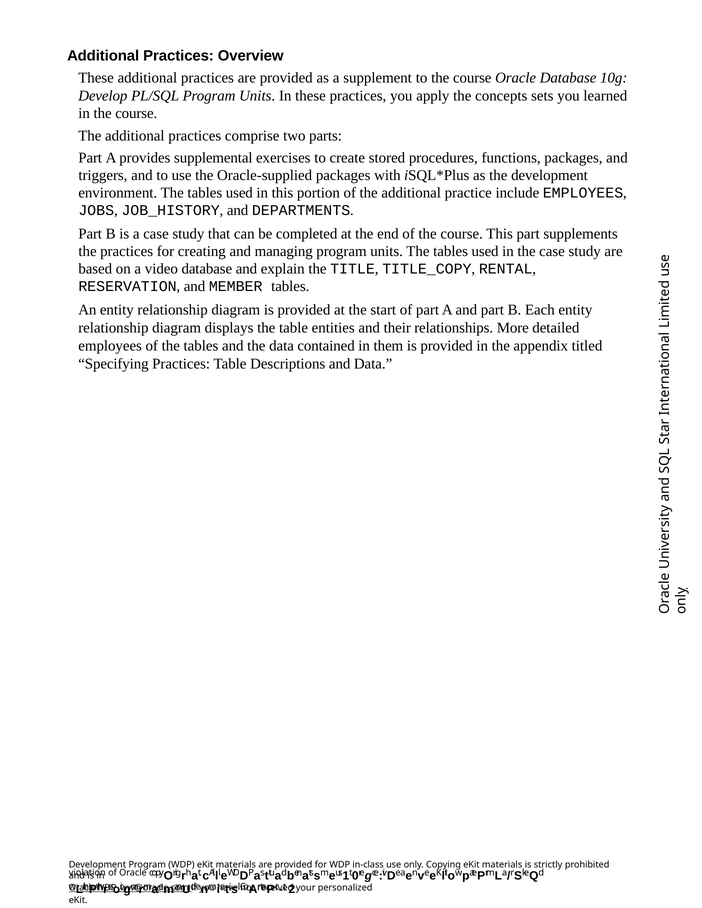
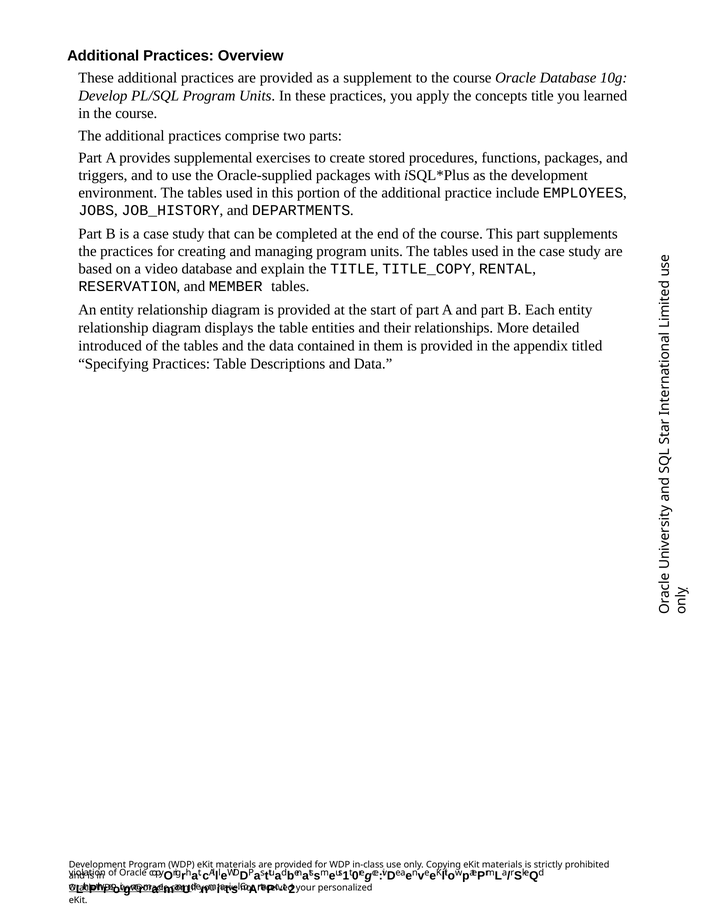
concepts sets: sets -> title
employees at (110, 346): employees -> introduced
